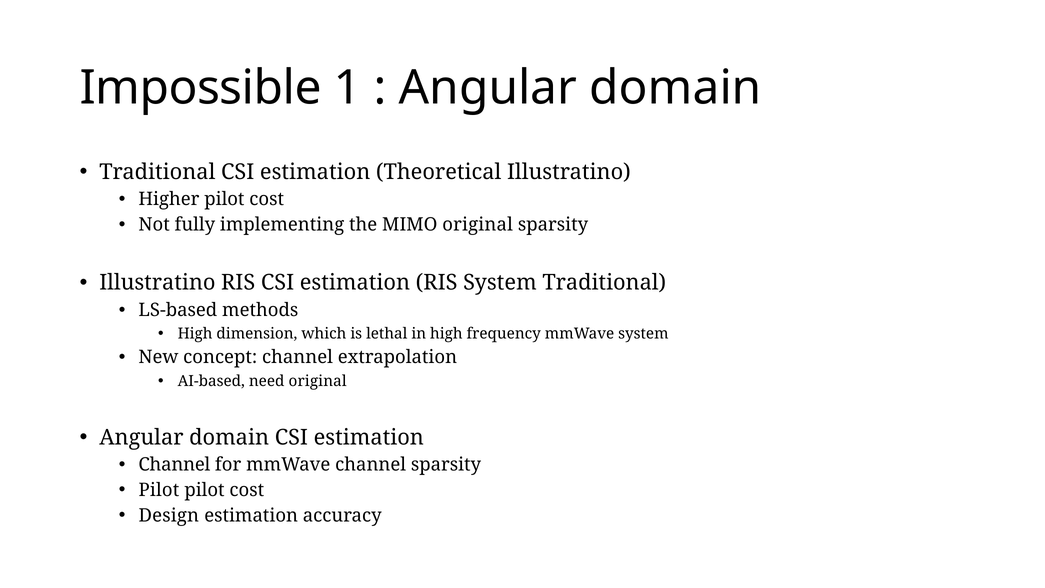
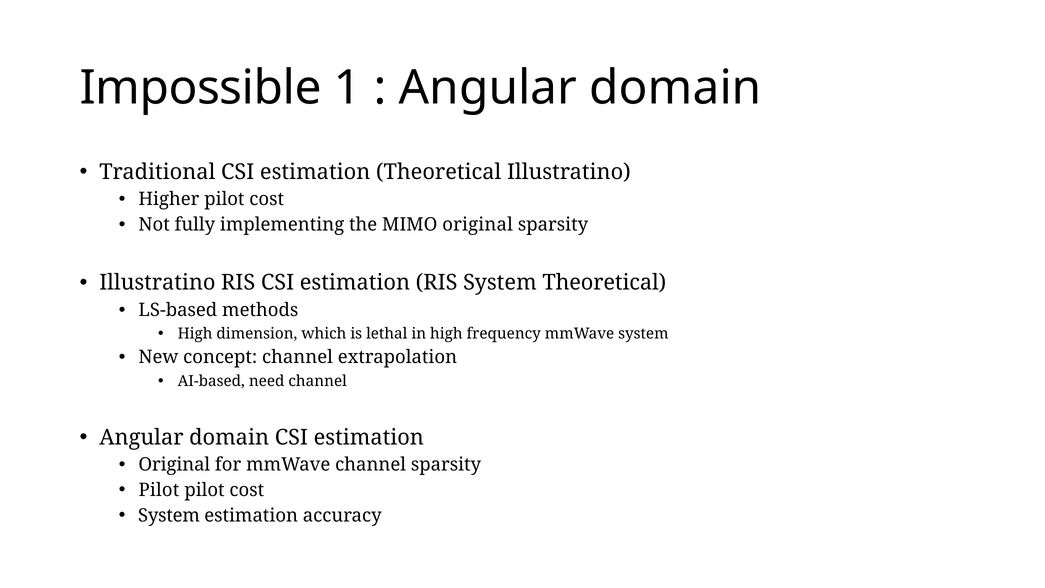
System Traditional: Traditional -> Theoretical
need original: original -> channel
Channel at (174, 464): Channel -> Original
Design at (169, 515): Design -> System
